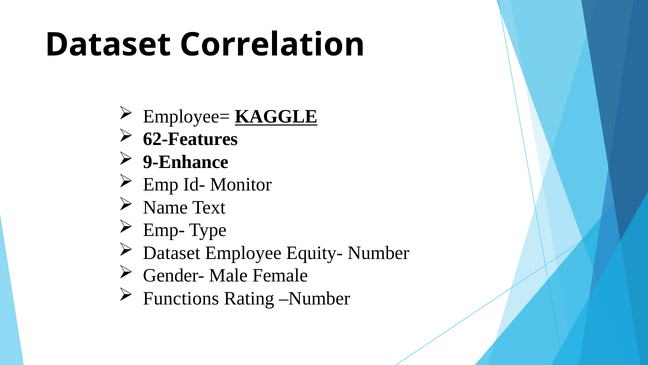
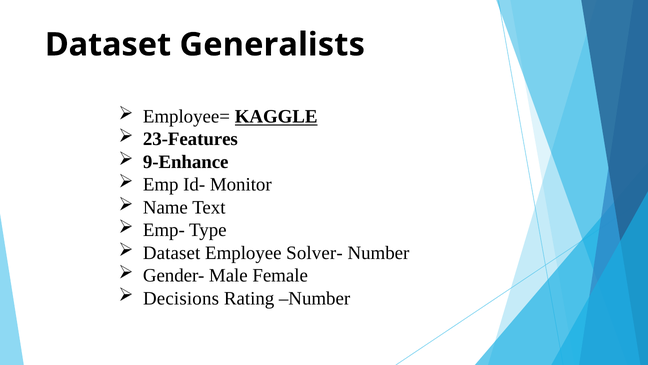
Correlation: Correlation -> Generalists
62-Features: 62-Features -> 23-Features
Equity-: Equity- -> Solver-
Functions: Functions -> Decisions
